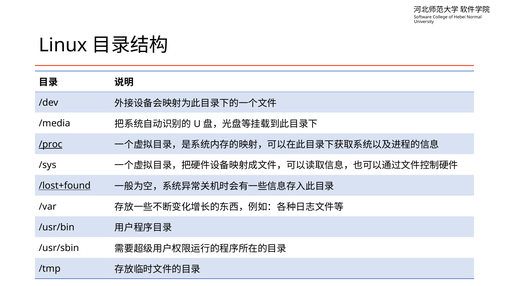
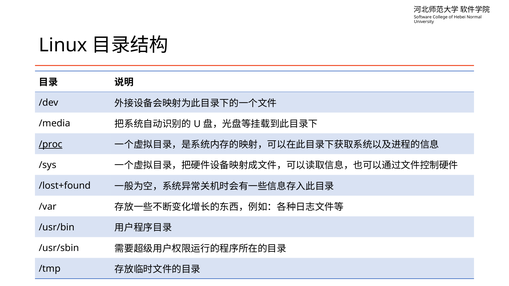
/lost+found underline: present -> none
